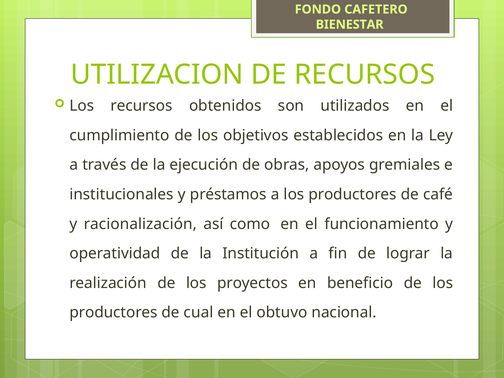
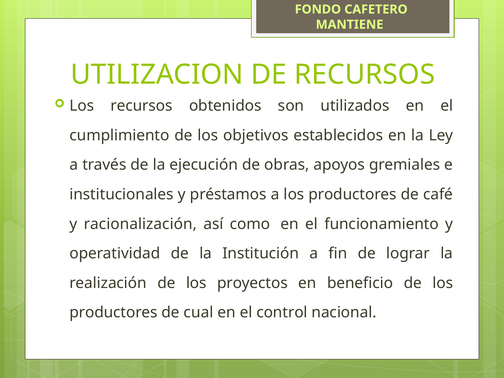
BIENESTAR: BIENESTAR -> MANTIENE
obtuvo: obtuvo -> control
